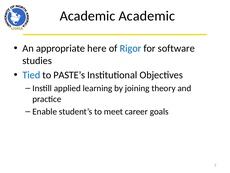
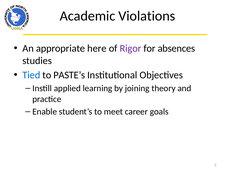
Academic Academic: Academic -> Violations
Rigor colour: blue -> purple
software: software -> absences
